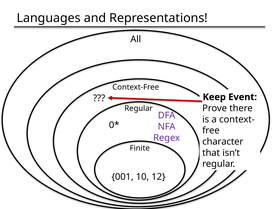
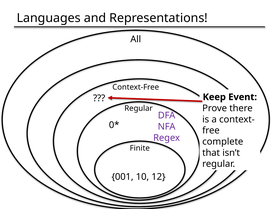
character: character -> complete
